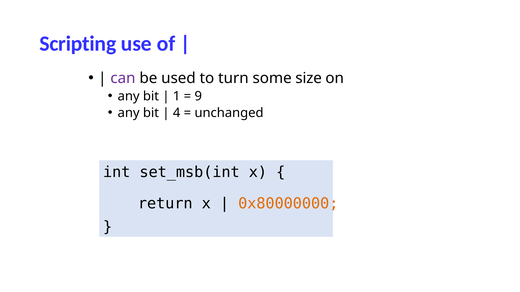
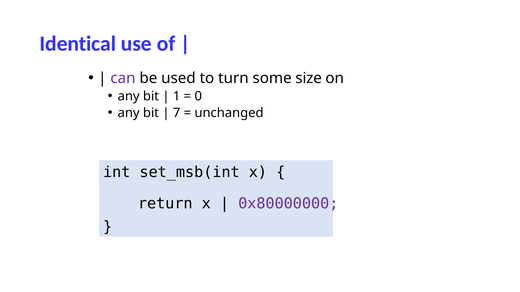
Scripting: Scripting -> Identical
9: 9 -> 0
4: 4 -> 7
0x80000000 colour: orange -> purple
